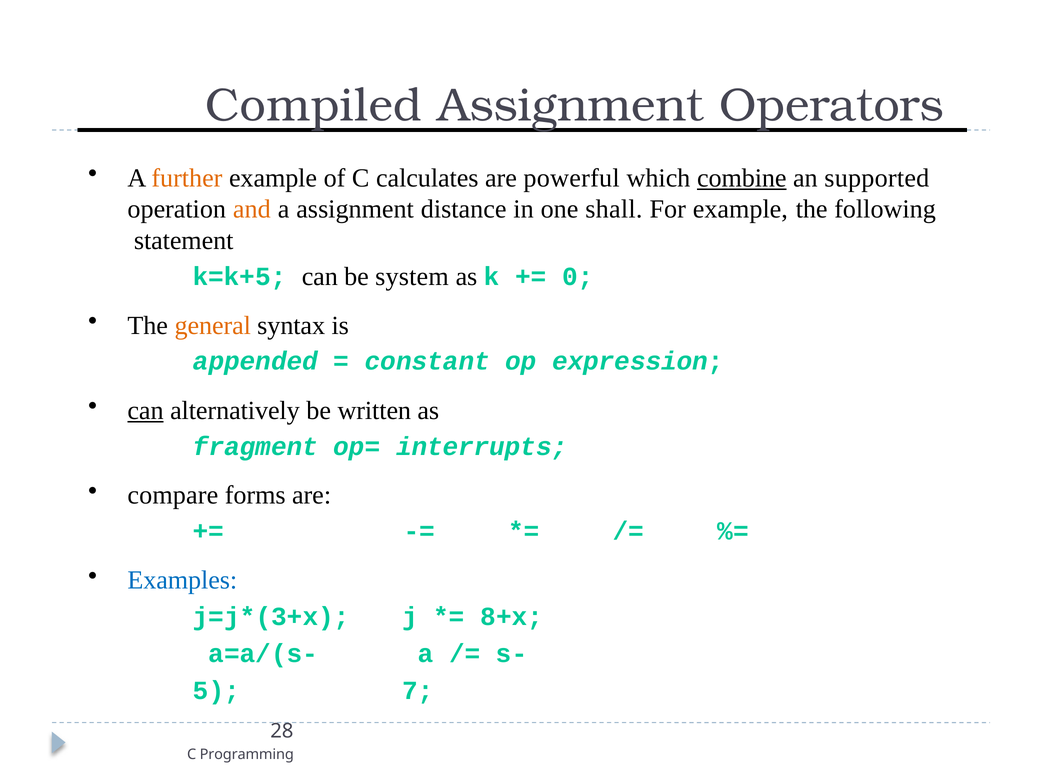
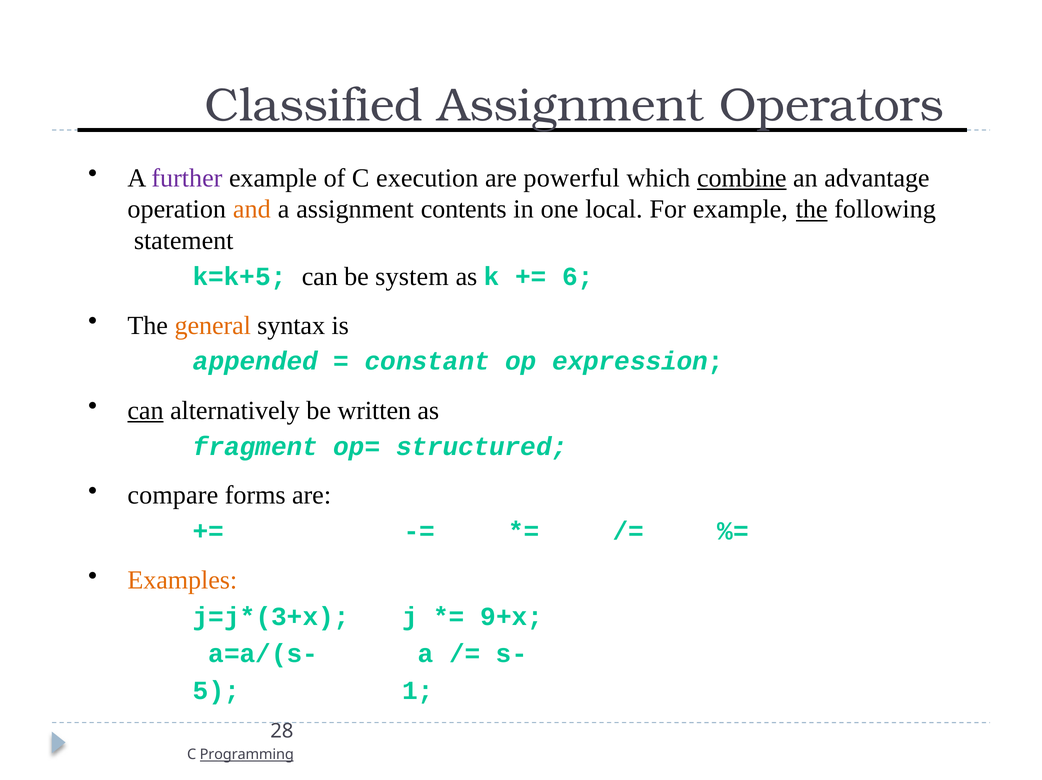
Compiled: Compiled -> Classified
further colour: orange -> purple
calculates: calculates -> execution
supported: supported -> advantage
distance: distance -> contents
shall: shall -> local
the at (812, 209) underline: none -> present
0: 0 -> 6
interrupts: interrupts -> structured
Examples colour: blue -> orange
8+x: 8+x -> 9+x
7: 7 -> 1
Programming underline: none -> present
